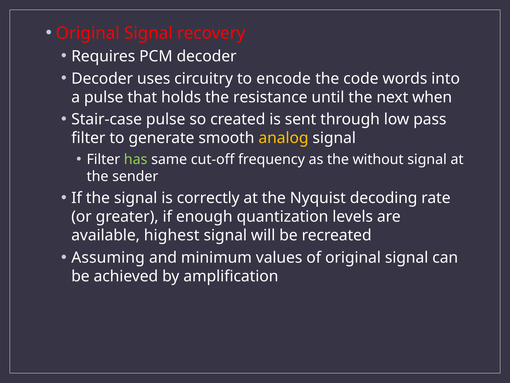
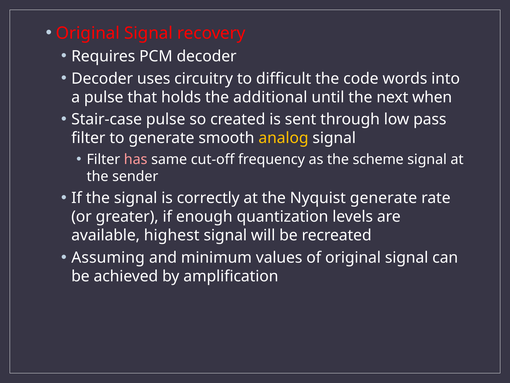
encode: encode -> difficult
resistance: resistance -> additional
has colour: light green -> pink
without: without -> scheme
Nyquist decoding: decoding -> generate
